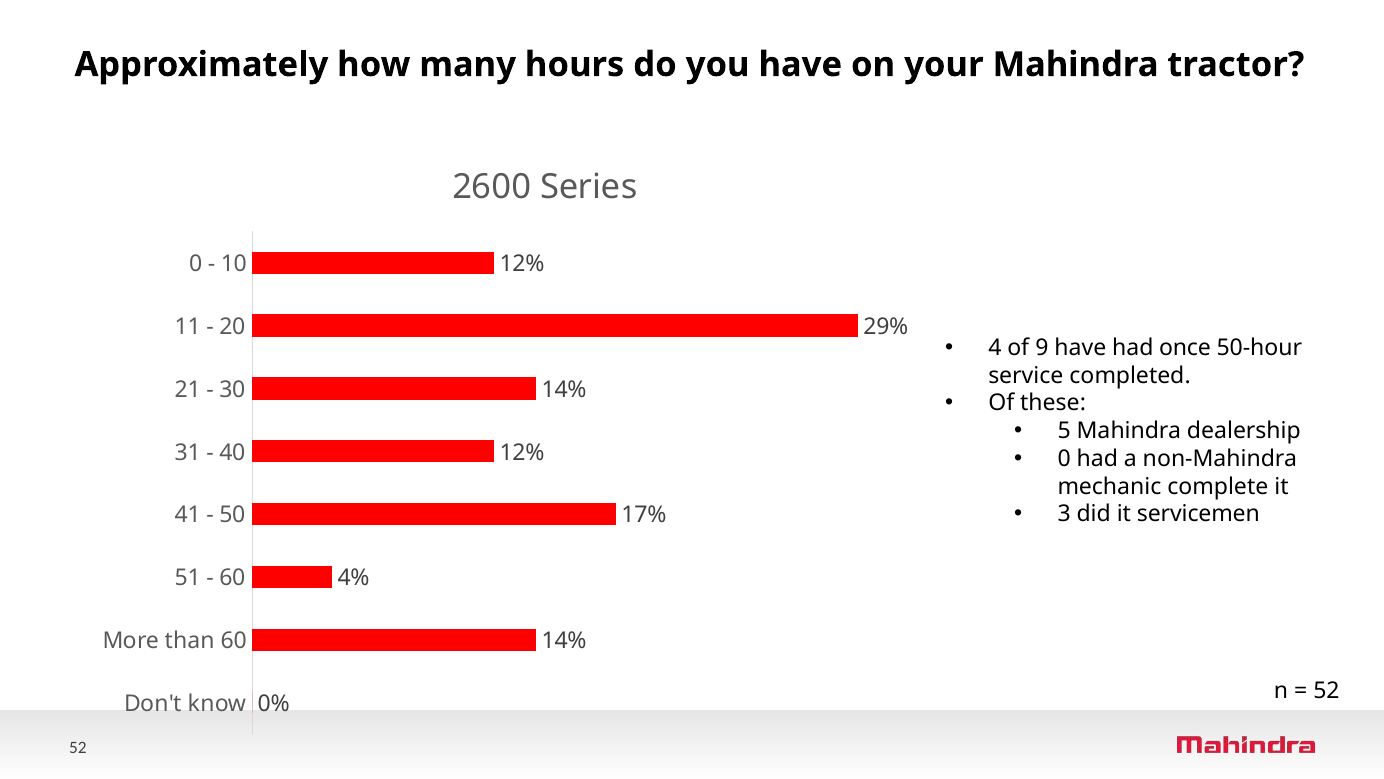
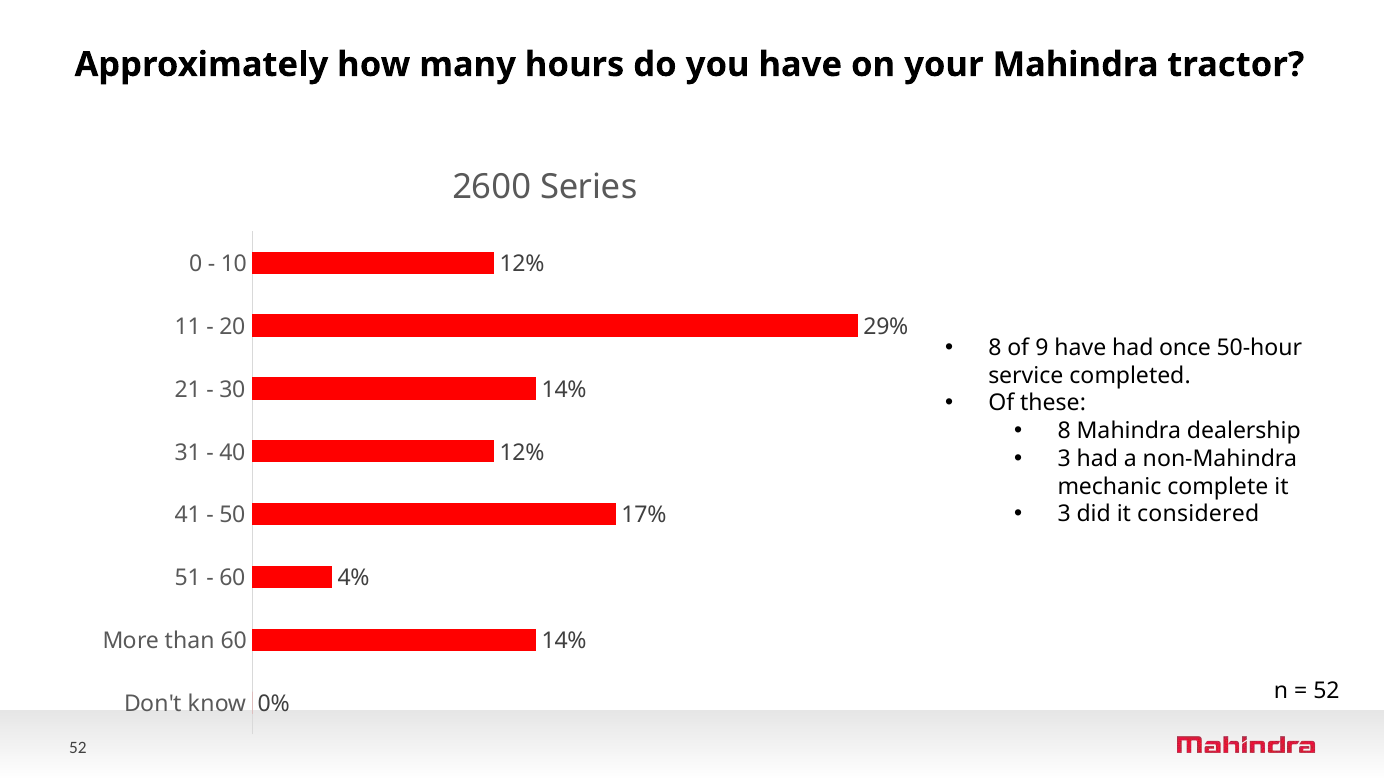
4 at (995, 348): 4 -> 8
5 at (1064, 431): 5 -> 8
0 at (1064, 458): 0 -> 3
servicemen: servicemen -> considered
